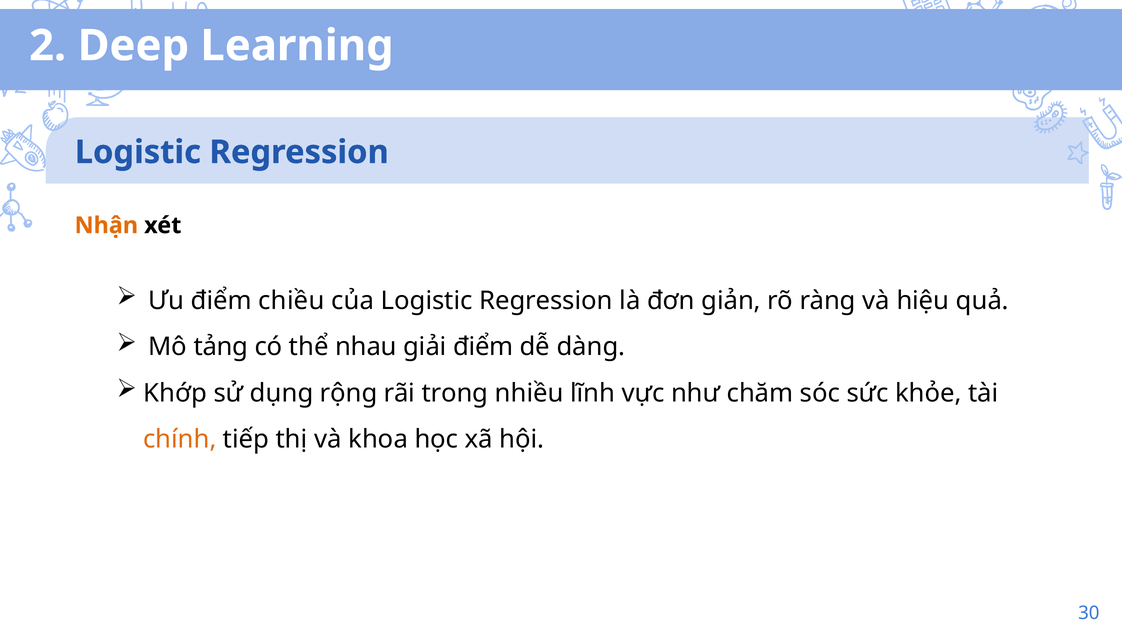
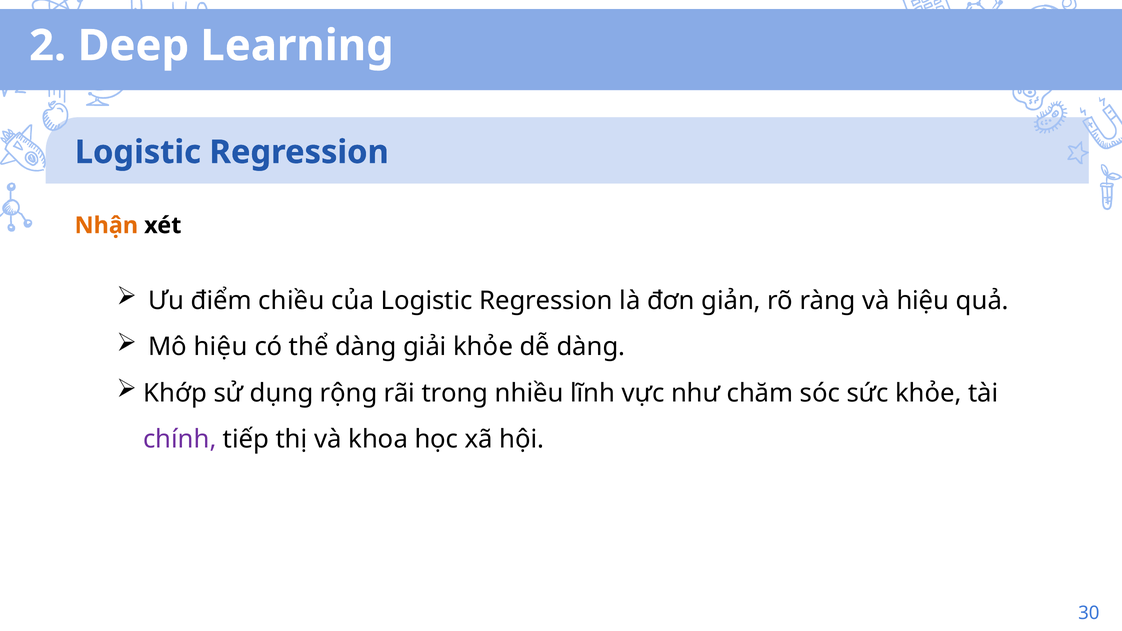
Mô tảng: tảng -> hiệu
thể nhau: nhau -> dàng
giải điểm: điểm -> khỏe
chính colour: orange -> purple
